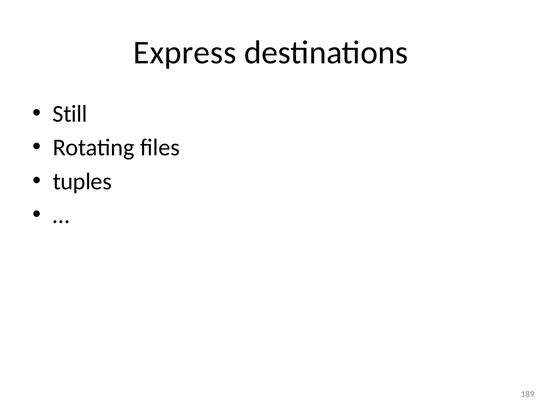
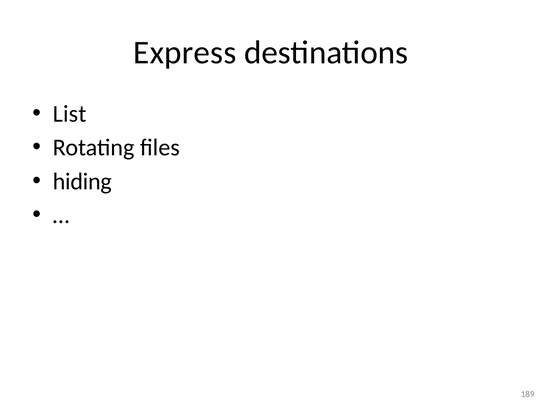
Still: Still -> List
tuples: tuples -> hiding
